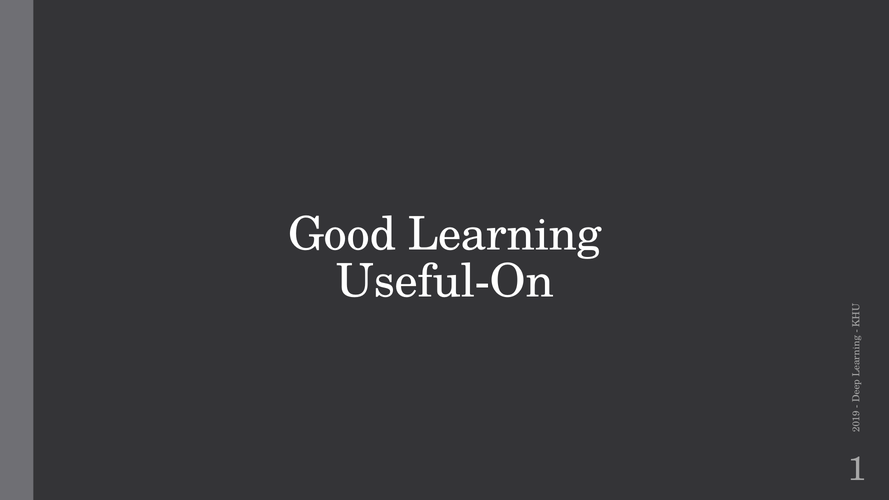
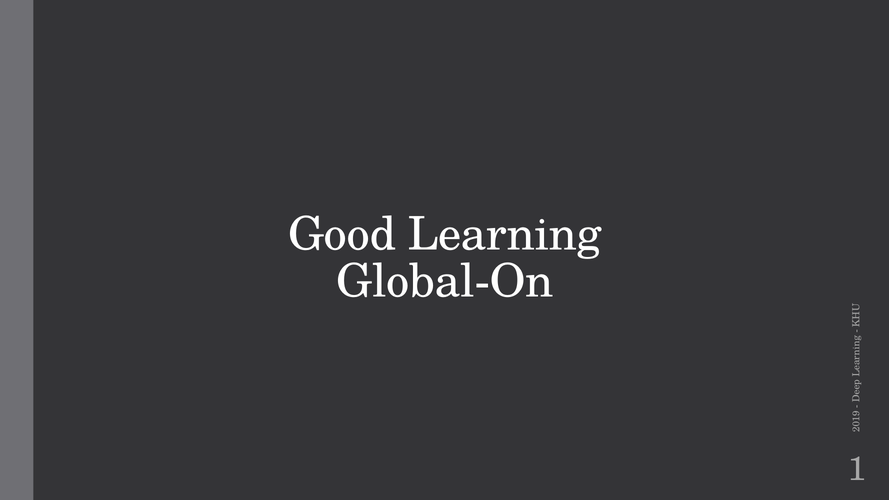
Useful-On: Useful-On -> Global-On
